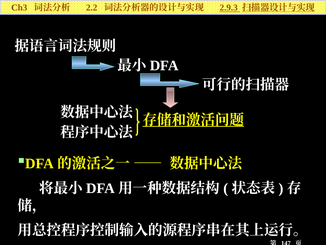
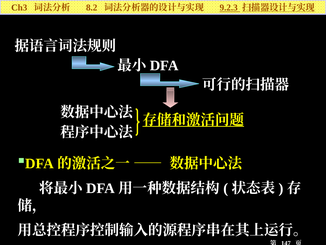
2.2: 2.2 -> 8.2
2.9.3: 2.9.3 -> 9.2.3
